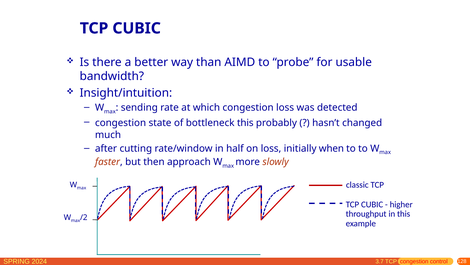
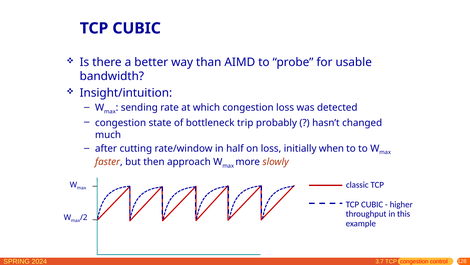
bottleneck this: this -> trip
